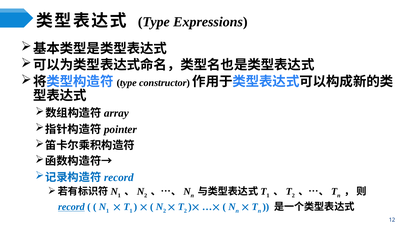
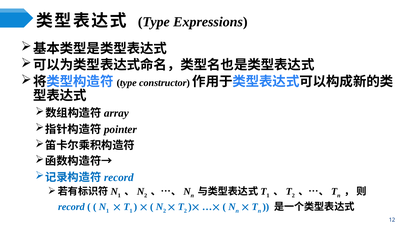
record underline: present -> none
